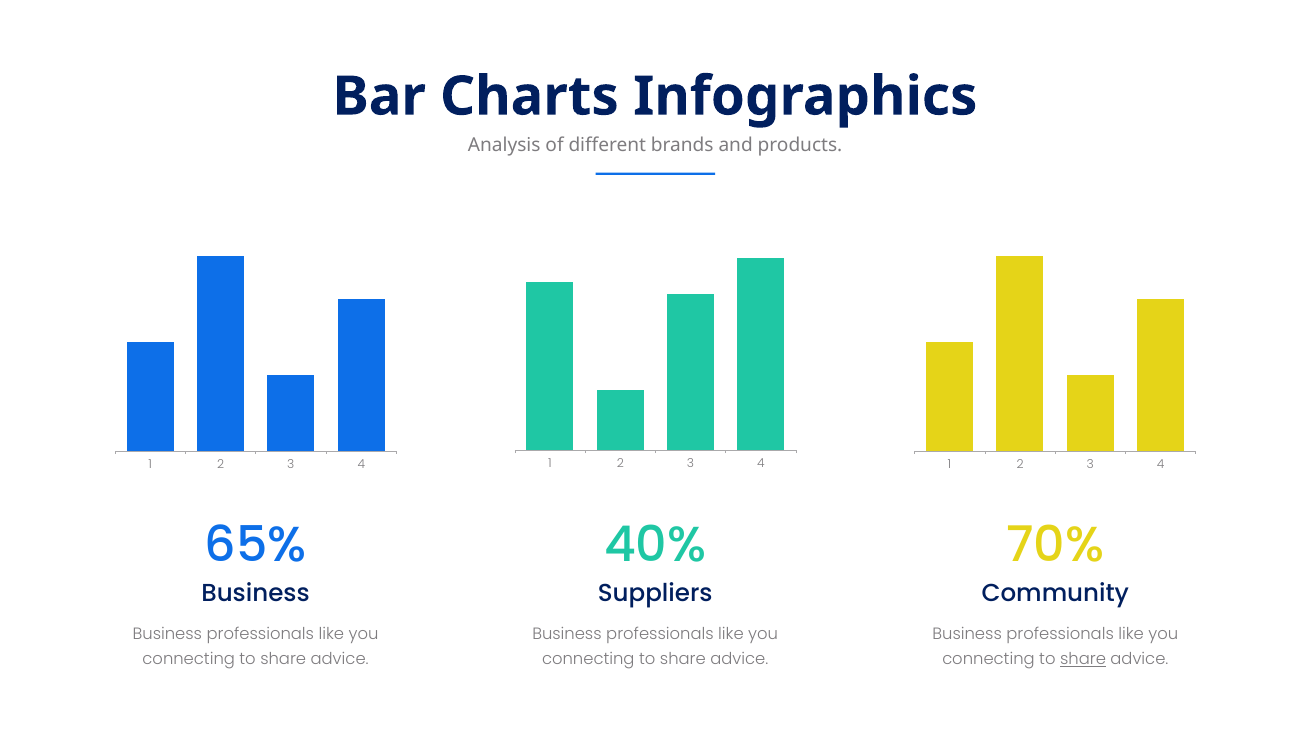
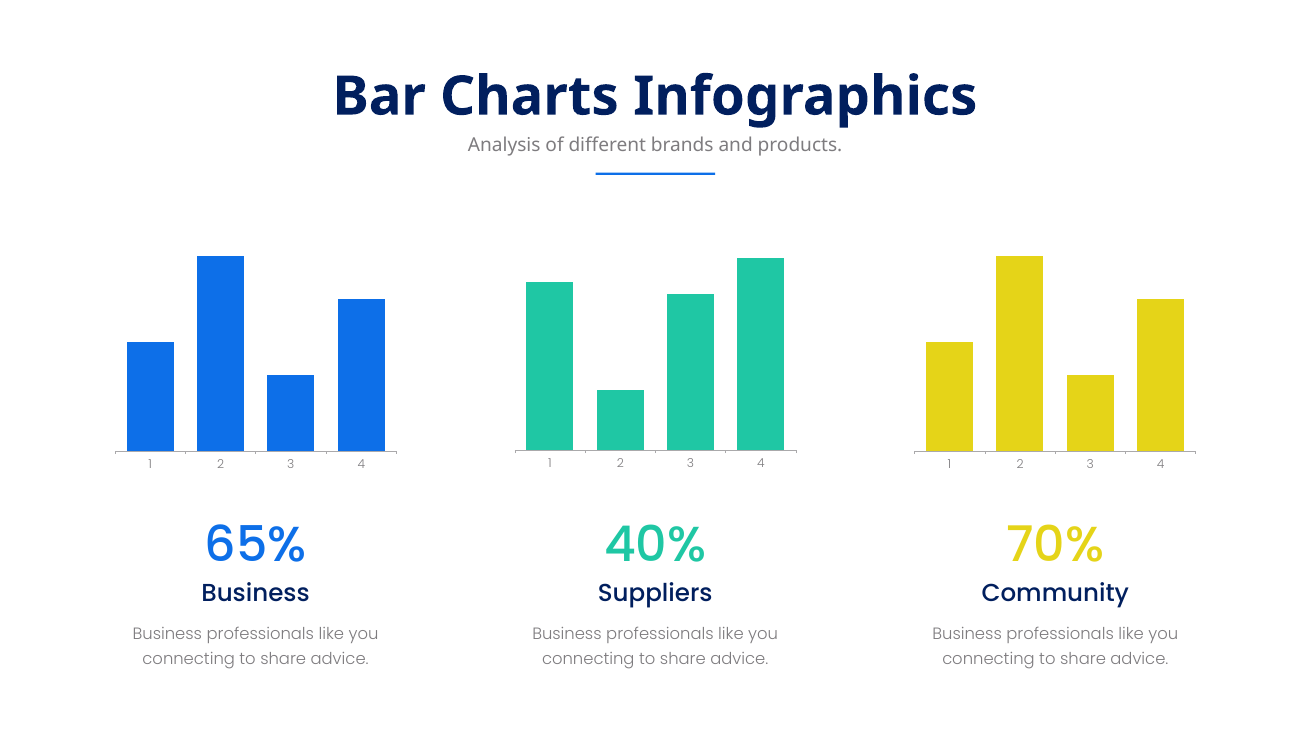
share at (1083, 659) underline: present -> none
